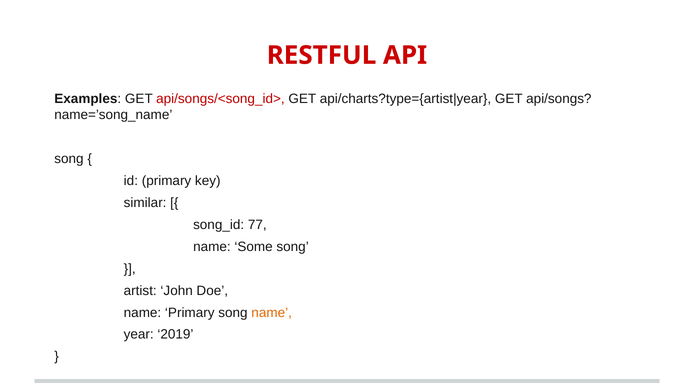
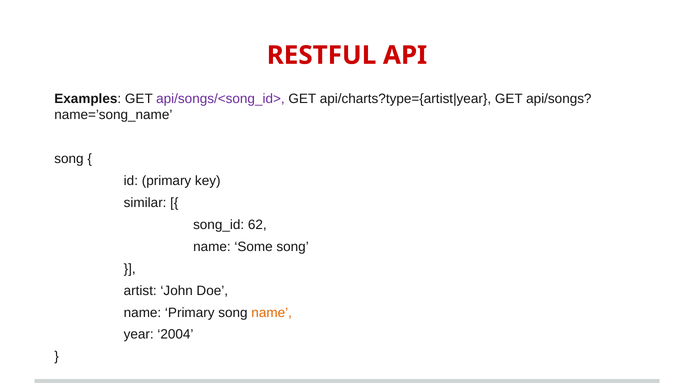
api/songs/<song_id> colour: red -> purple
77: 77 -> 62
2019: 2019 -> 2004
